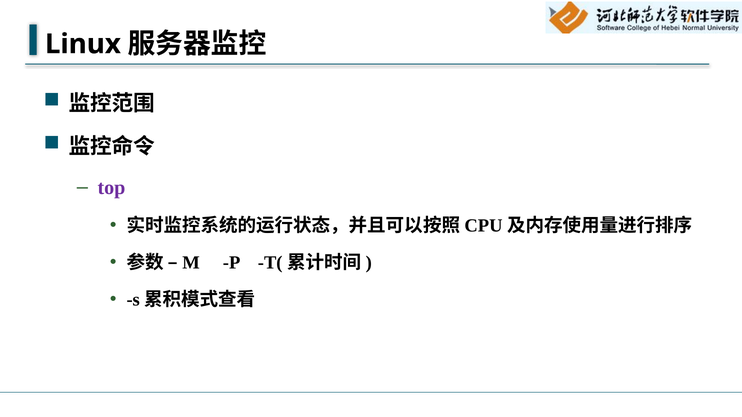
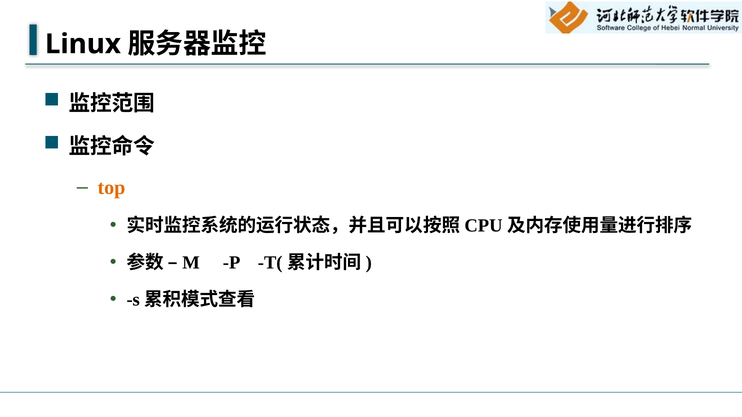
top colour: purple -> orange
